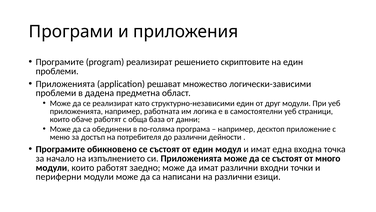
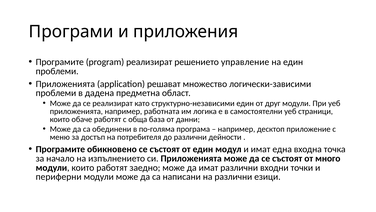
скриптовите: скриптовите -> управление
